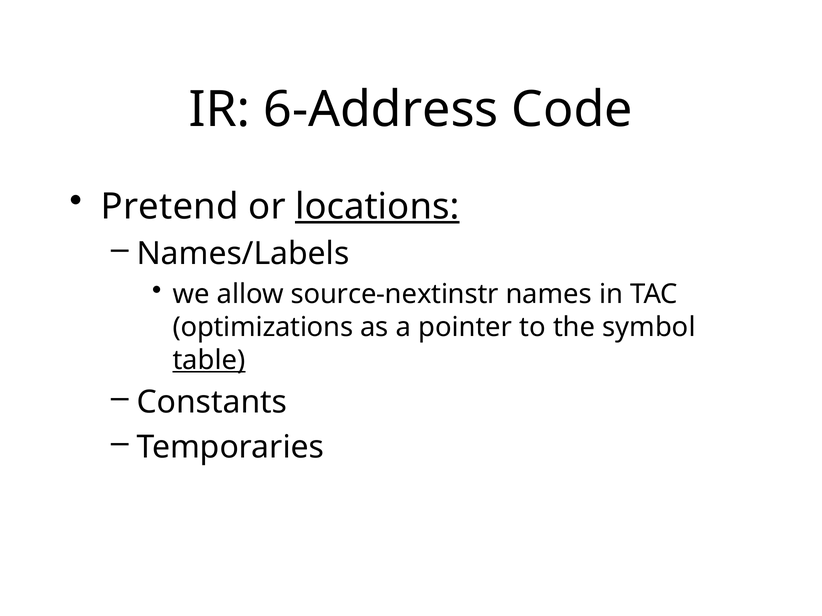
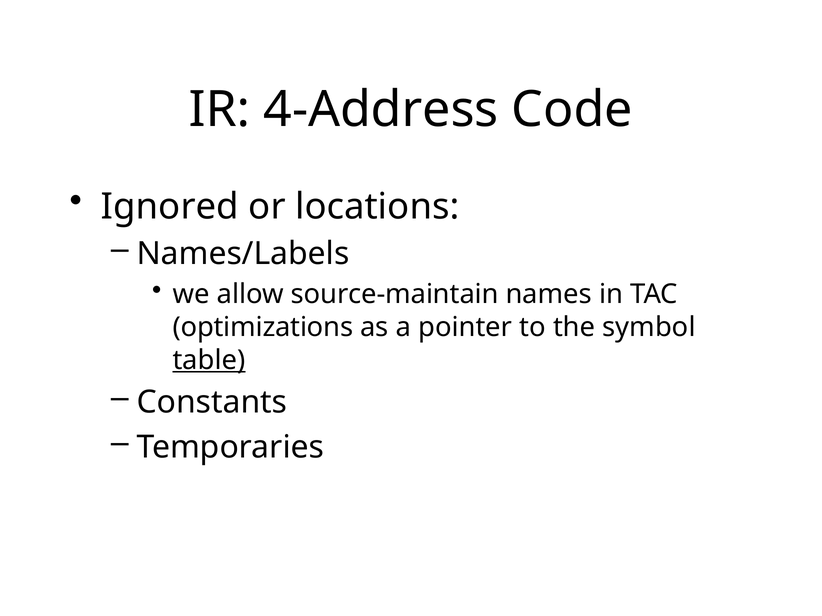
6-Address: 6-Address -> 4-Address
Pretend: Pretend -> Ignored
locations underline: present -> none
source-nextinstr: source-nextinstr -> source-maintain
